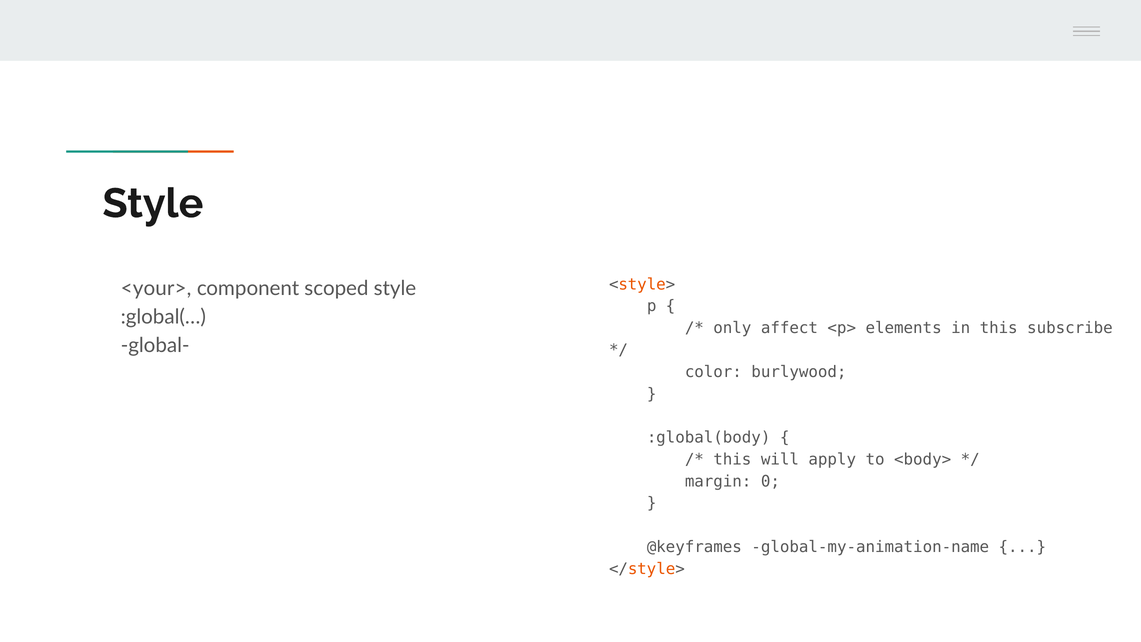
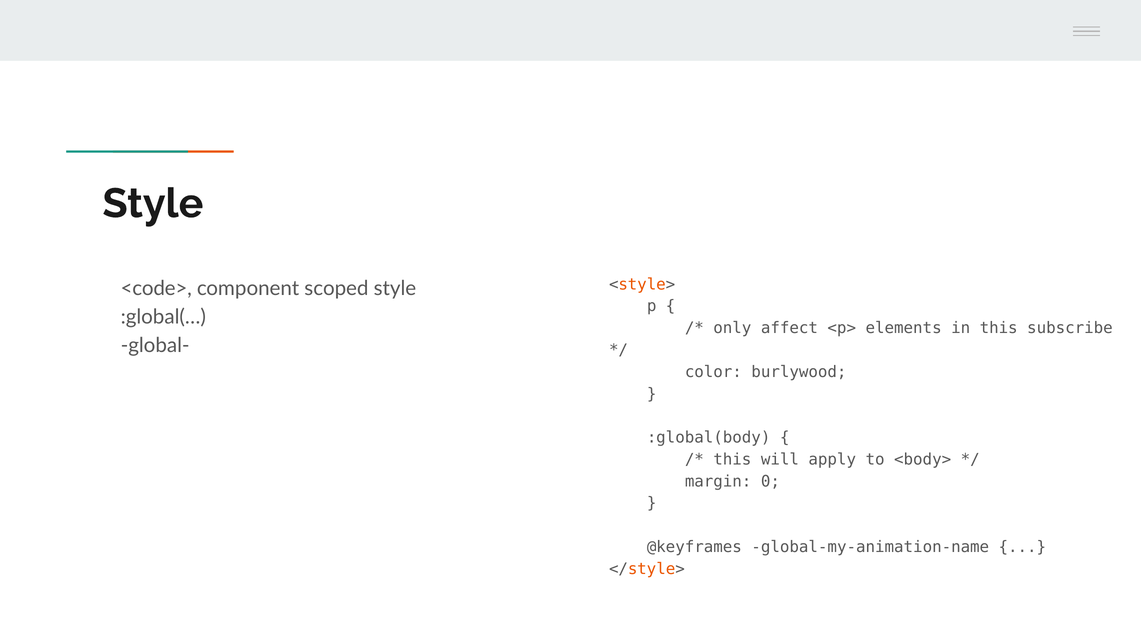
<your>: <your> -> <code>
